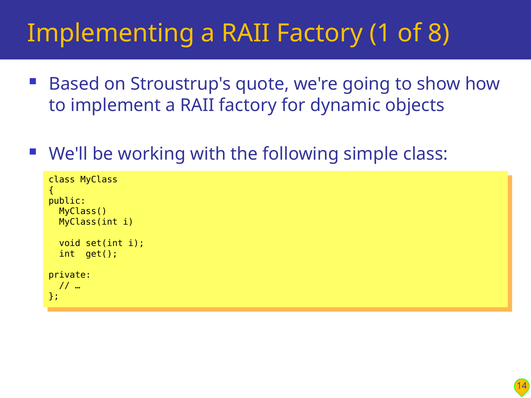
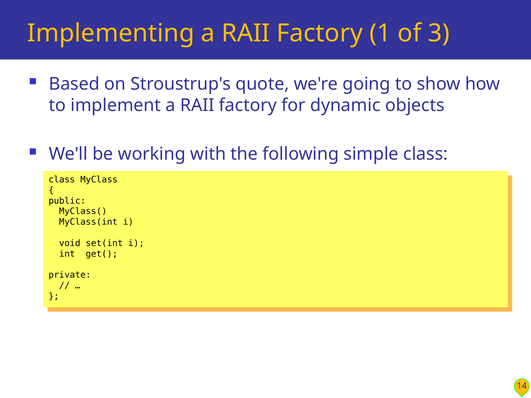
8: 8 -> 3
